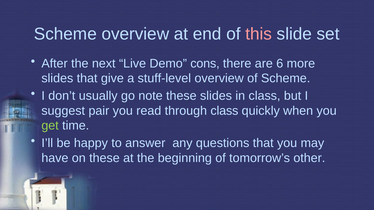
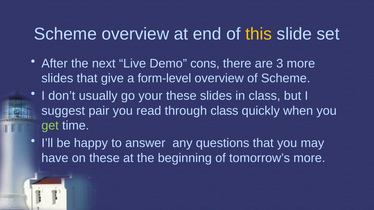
this colour: pink -> yellow
6: 6 -> 3
stuff-level: stuff-level -> form-level
note: note -> your
tomorrow’s other: other -> more
